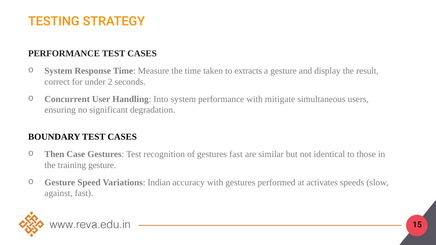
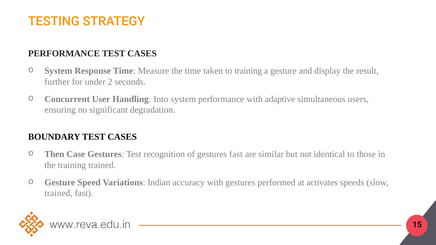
to extracts: extracts -> training
correct: correct -> further
mitigate: mitigate -> adaptive
training gesture: gesture -> trained
against at (58, 193): against -> trained
